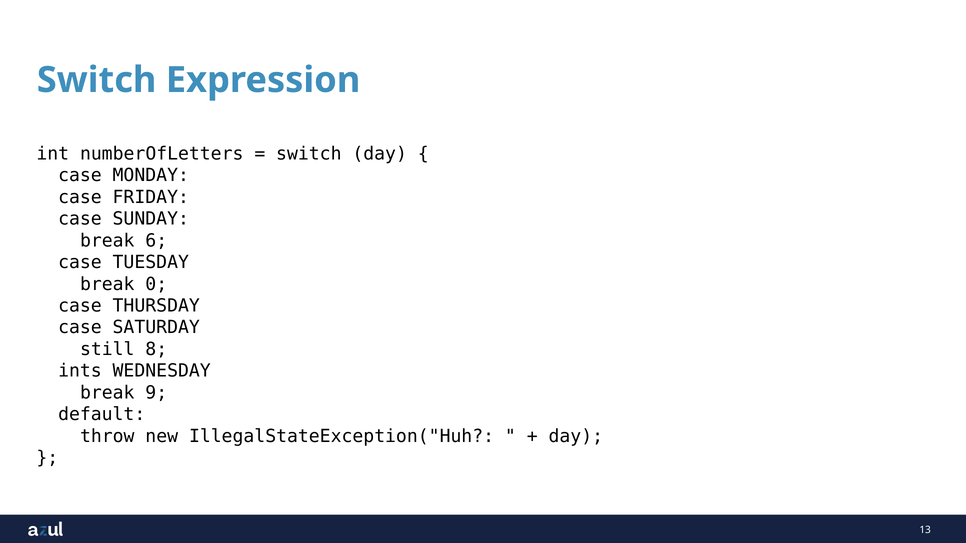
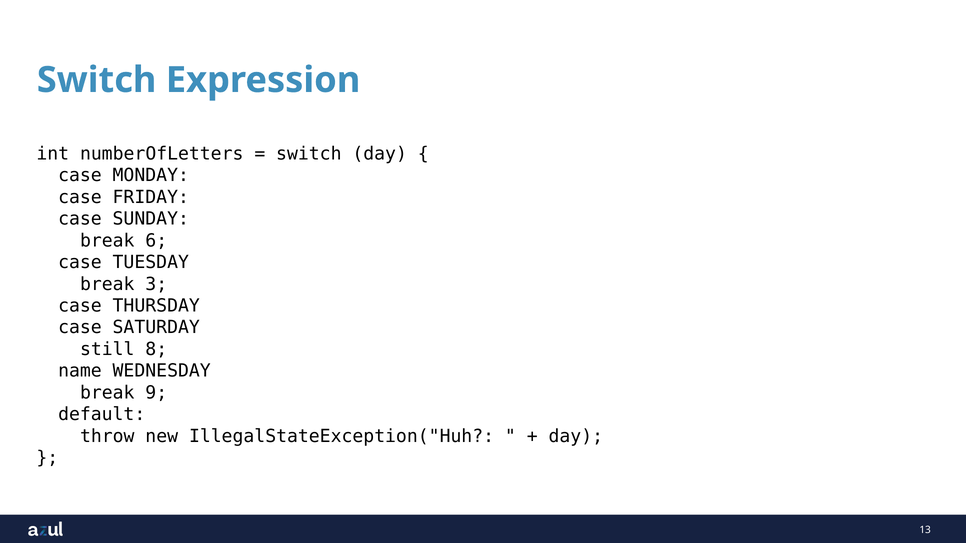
0: 0 -> 3
ints: ints -> name
